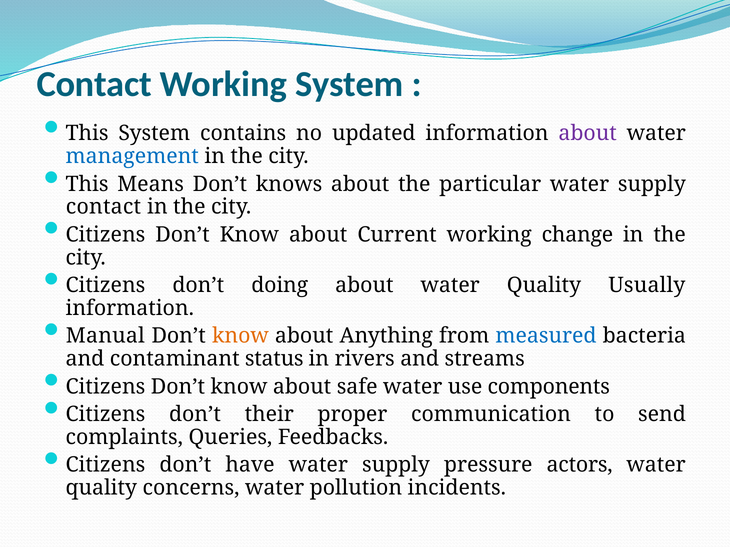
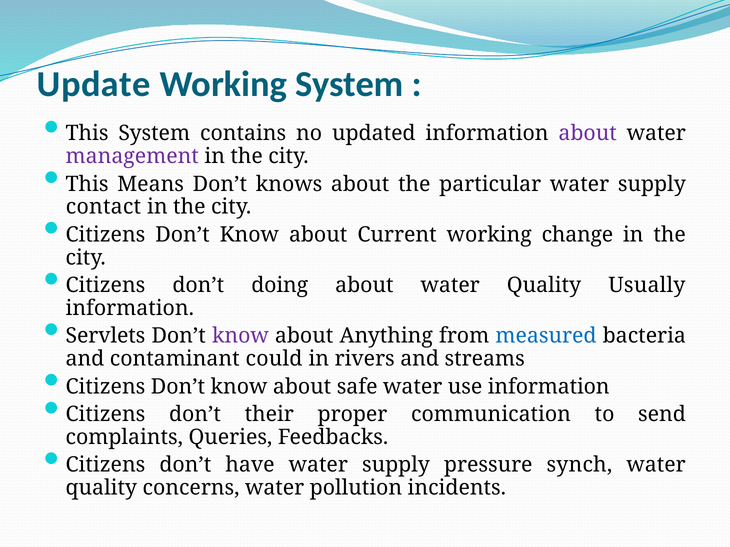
Contact at (94, 84): Contact -> Update
management colour: blue -> purple
Manual: Manual -> Servlets
know at (240, 336) colour: orange -> purple
status: status -> could
use components: components -> information
actors: actors -> synch
